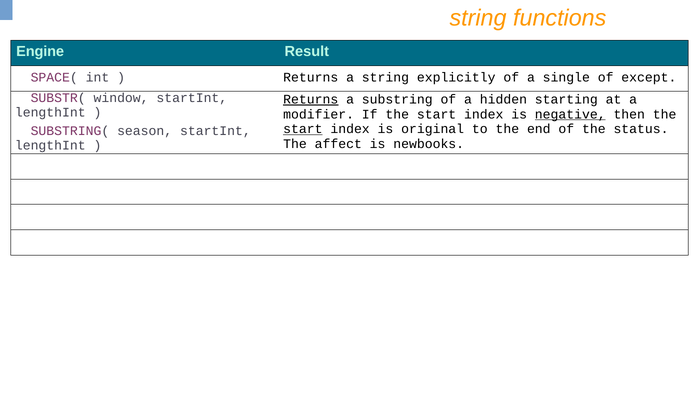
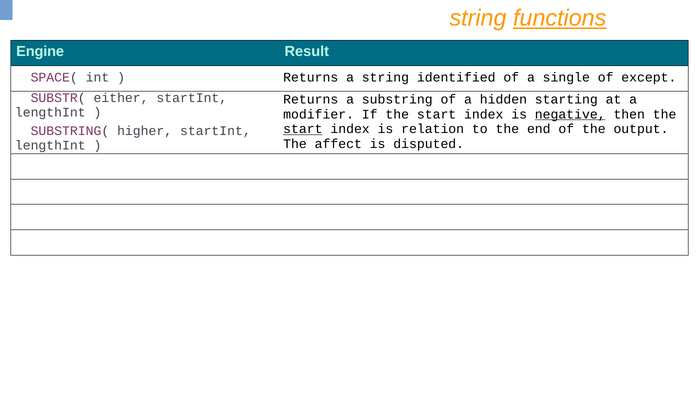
functions underline: none -> present
explicitly: explicitly -> identified
window: window -> either
Returns at (311, 99) underline: present -> none
original: original -> relation
status: status -> output
season: season -> higher
newbooks: newbooks -> disputed
